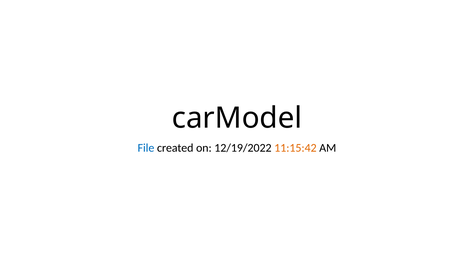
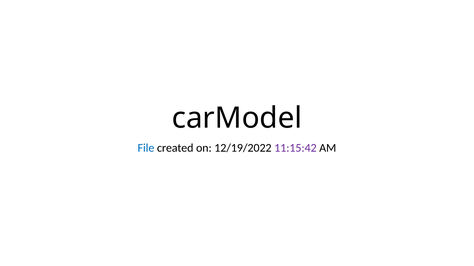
11:15:42 colour: orange -> purple
